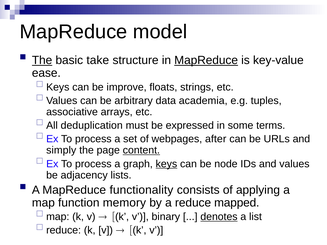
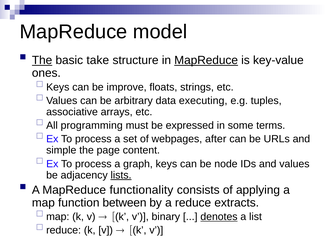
ease: ease -> ones
academia: academia -> executing
deduplication: deduplication -> programming
simply: simply -> simple
content underline: present -> none
keys at (166, 164) underline: present -> none
lists underline: none -> present
memory: memory -> between
mapped: mapped -> extracts
